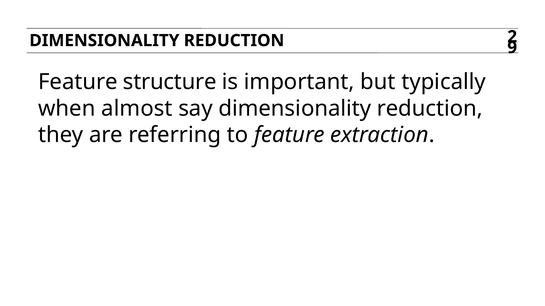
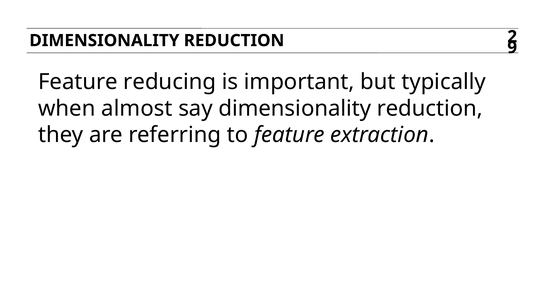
structure: structure -> reducing
